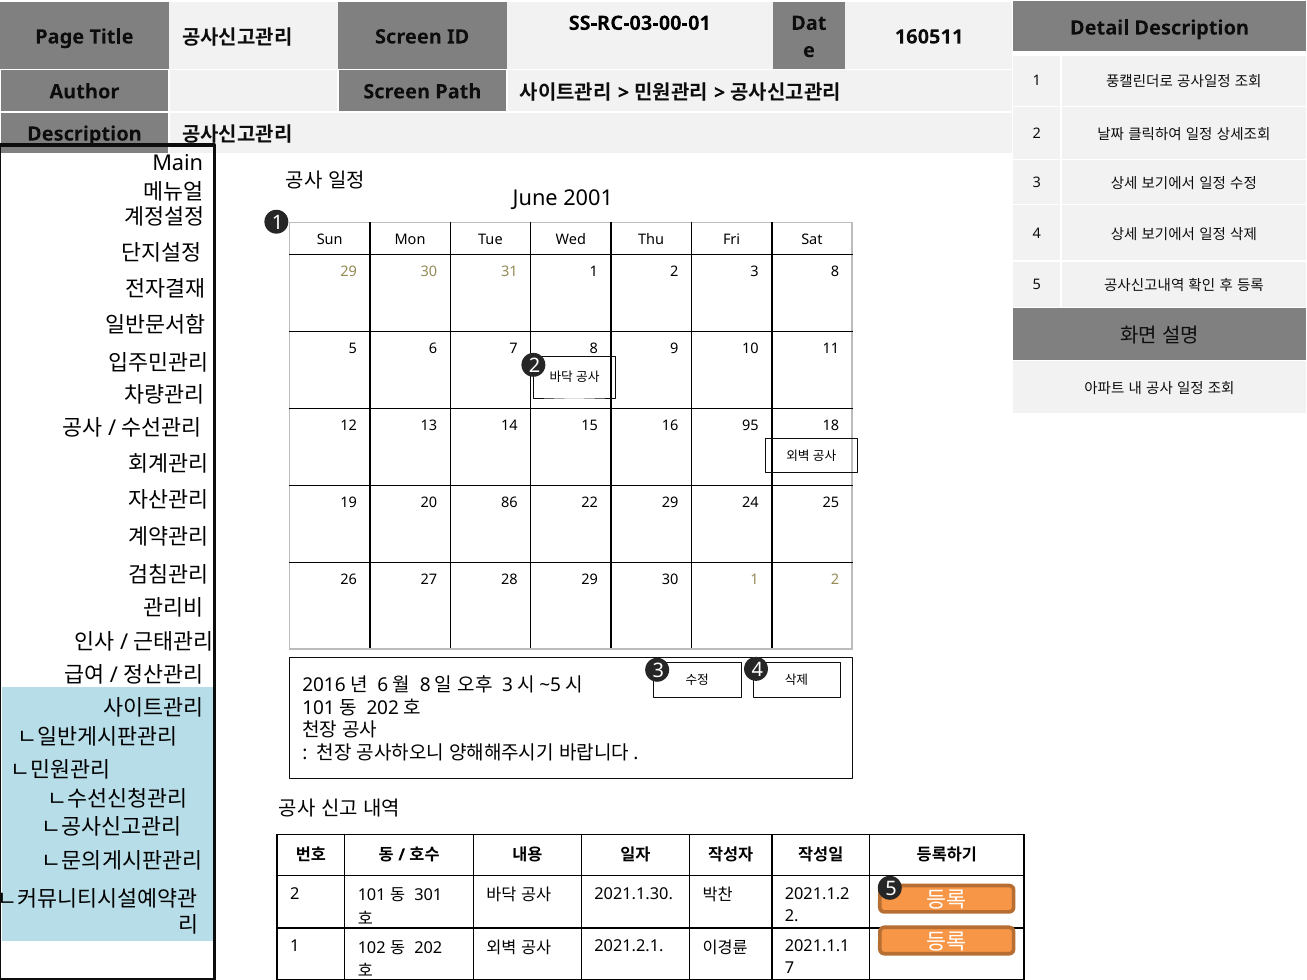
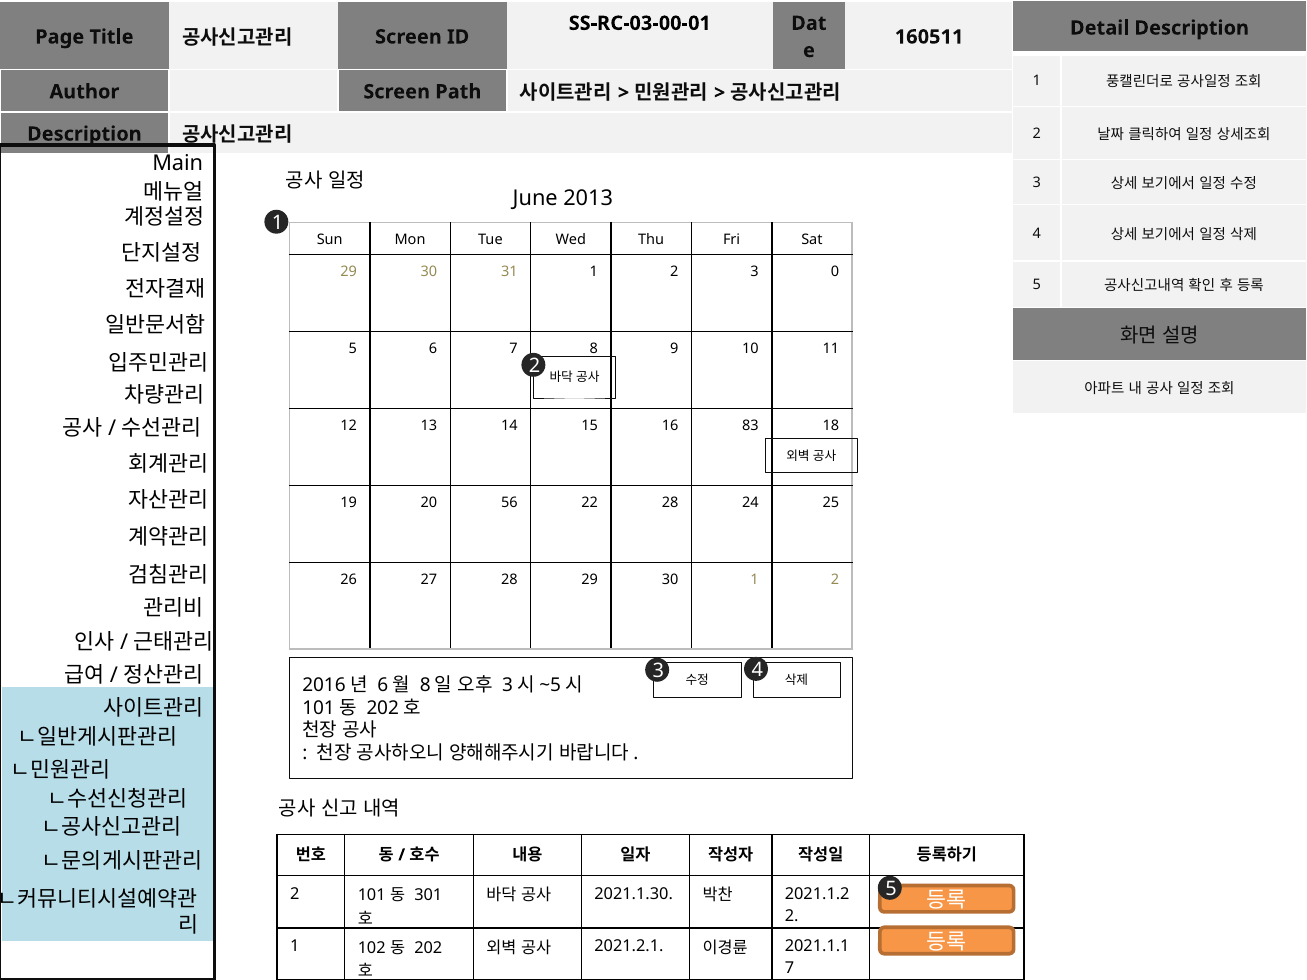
2001: 2001 -> 2013
3 8: 8 -> 0
95: 95 -> 83
86: 86 -> 56
22 29: 29 -> 28
